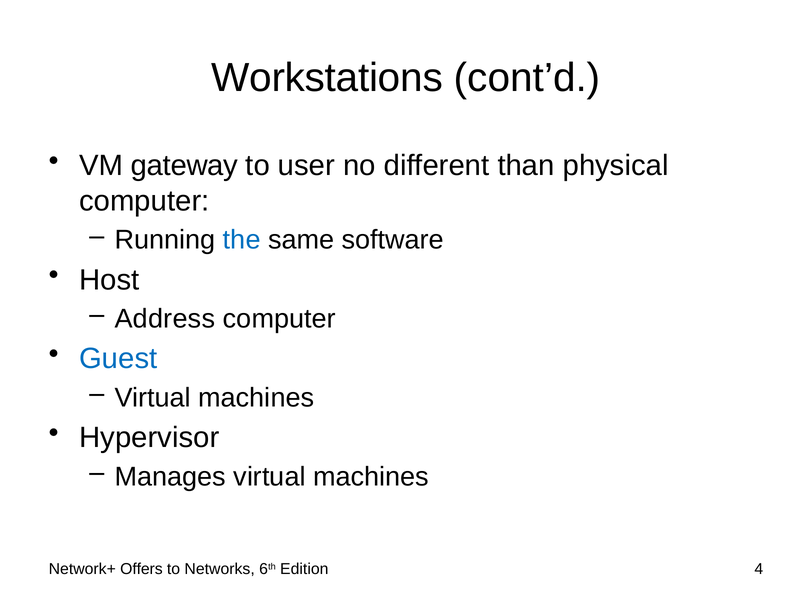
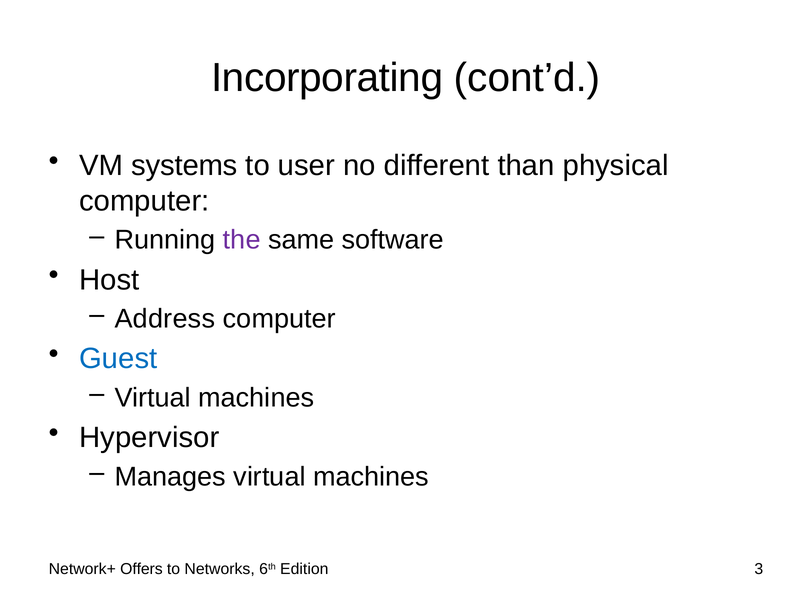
Workstations: Workstations -> Incorporating
gateway: gateway -> systems
the colour: blue -> purple
4: 4 -> 3
